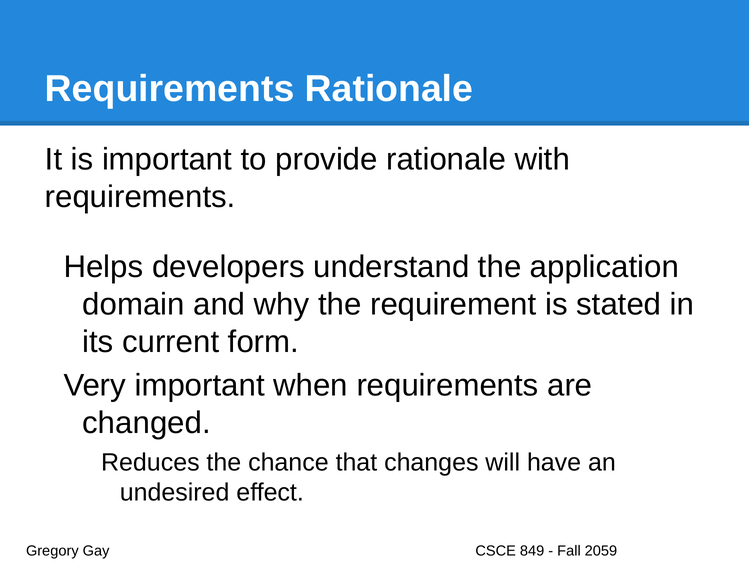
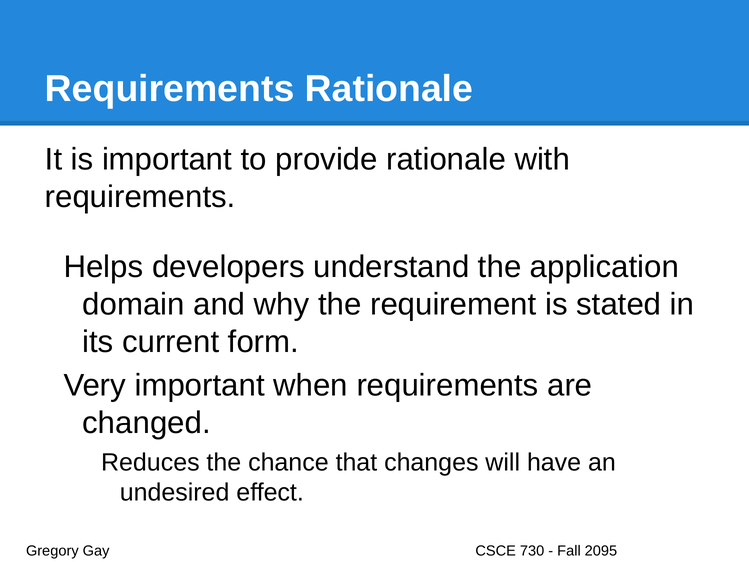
849: 849 -> 730
2059: 2059 -> 2095
